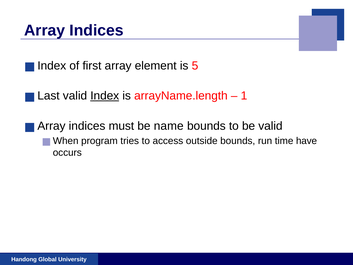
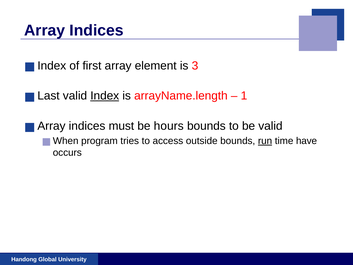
5: 5 -> 3
name: name -> hours
run underline: none -> present
